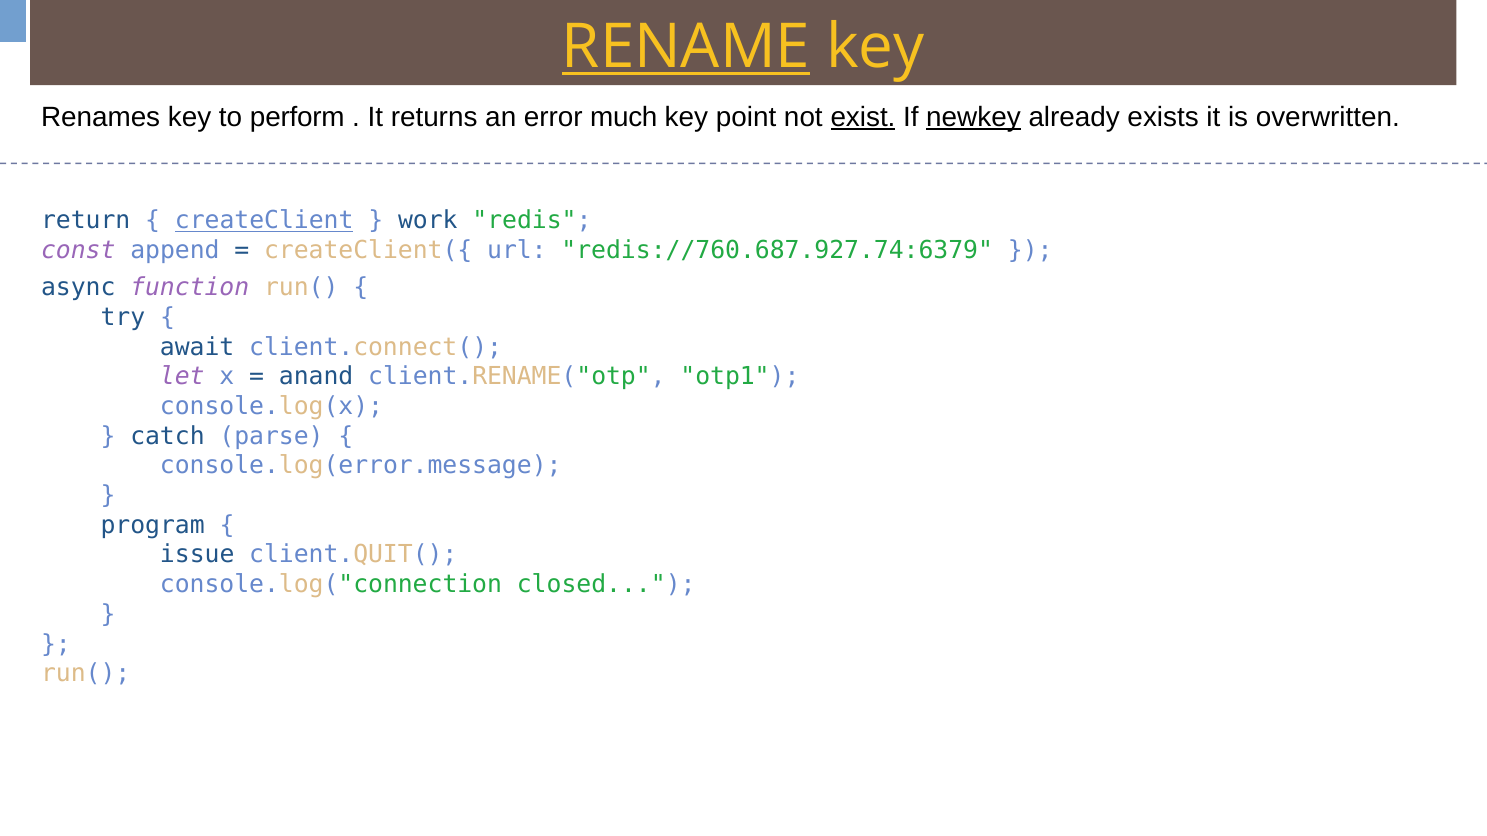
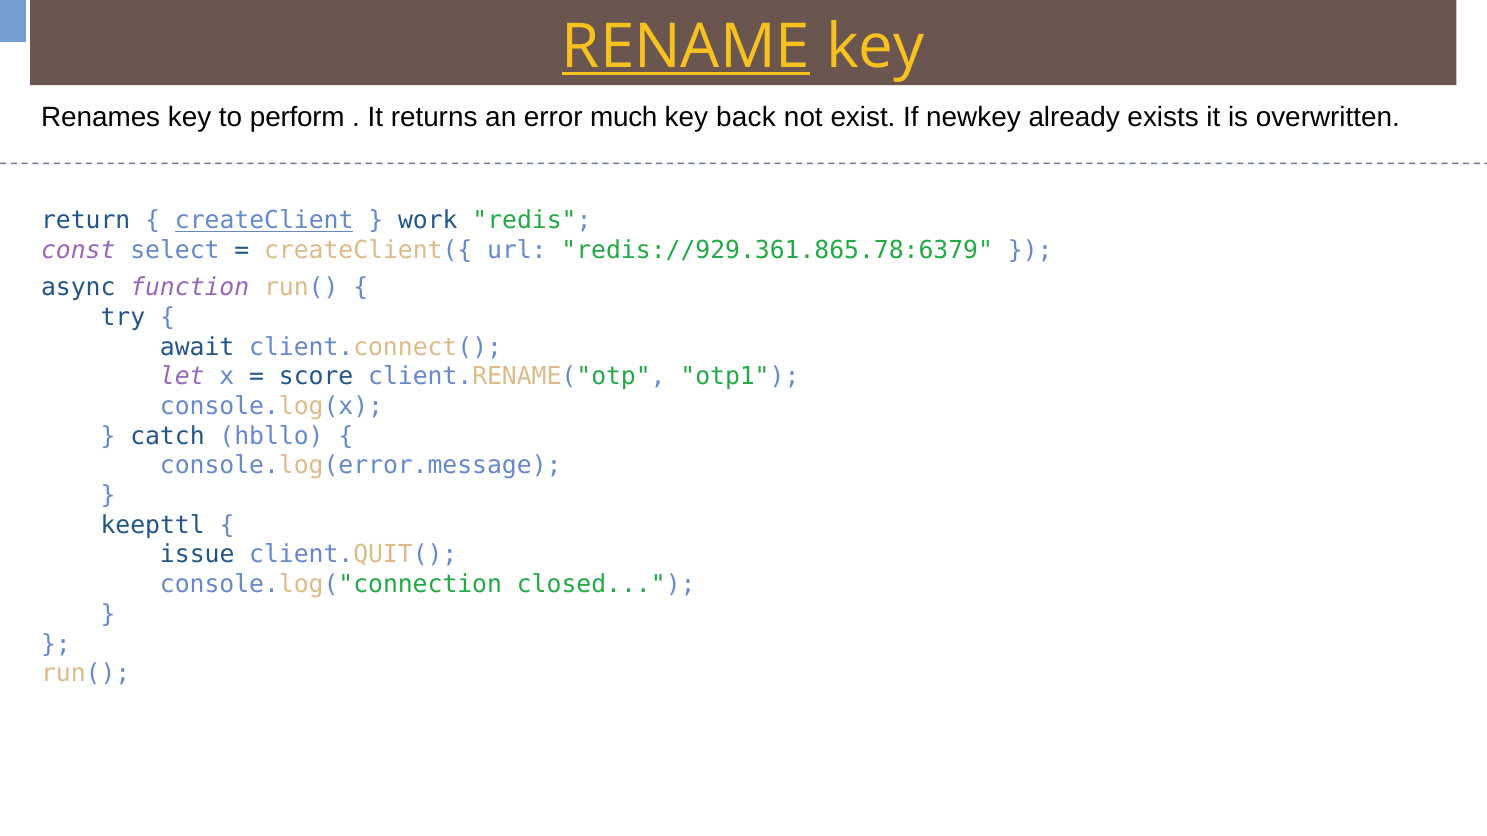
point: point -> back
exist underline: present -> none
newkey underline: present -> none
append: append -> select
redis://760.687.927.74:6379: redis://760.687.927.74:6379 -> redis://929.361.865.78:6379
anand: anand -> score
parse: parse -> hbllo
program: program -> keepttl
